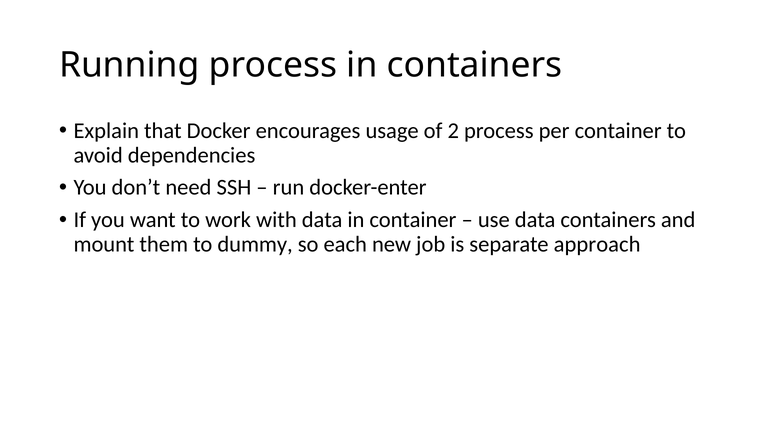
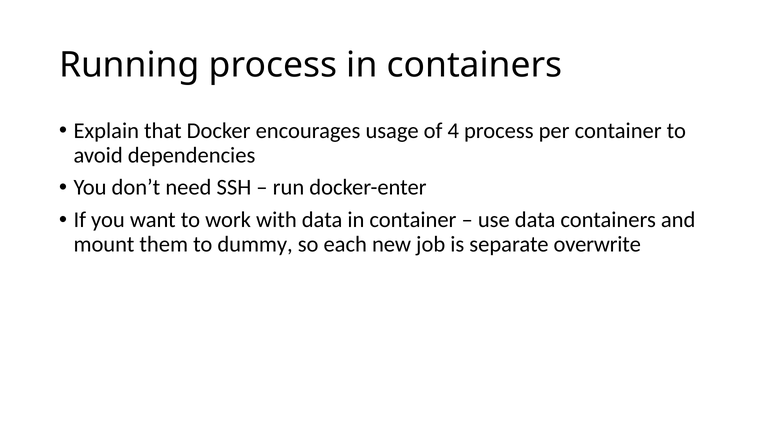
2: 2 -> 4
approach: approach -> overwrite
